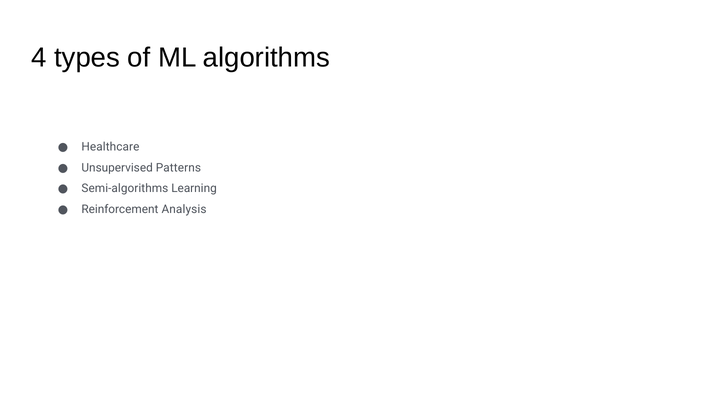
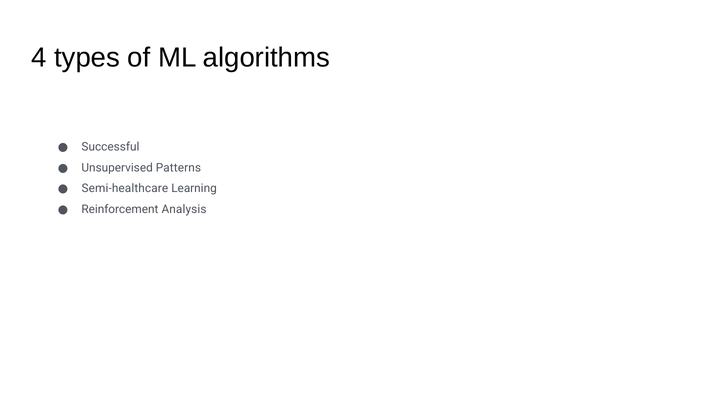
Healthcare: Healthcare -> Successful
Semi-algorithms: Semi-algorithms -> Semi-healthcare
